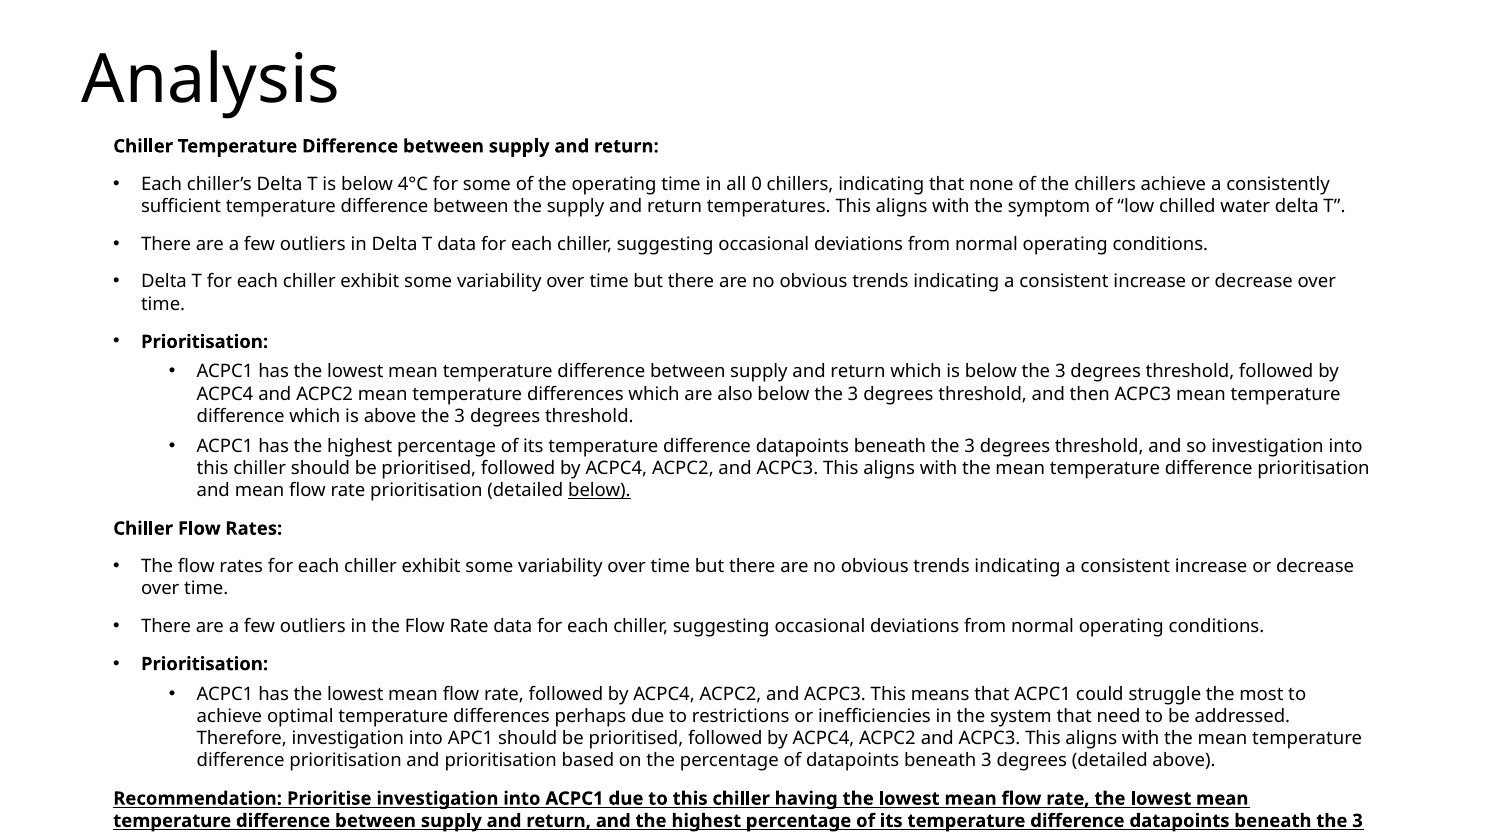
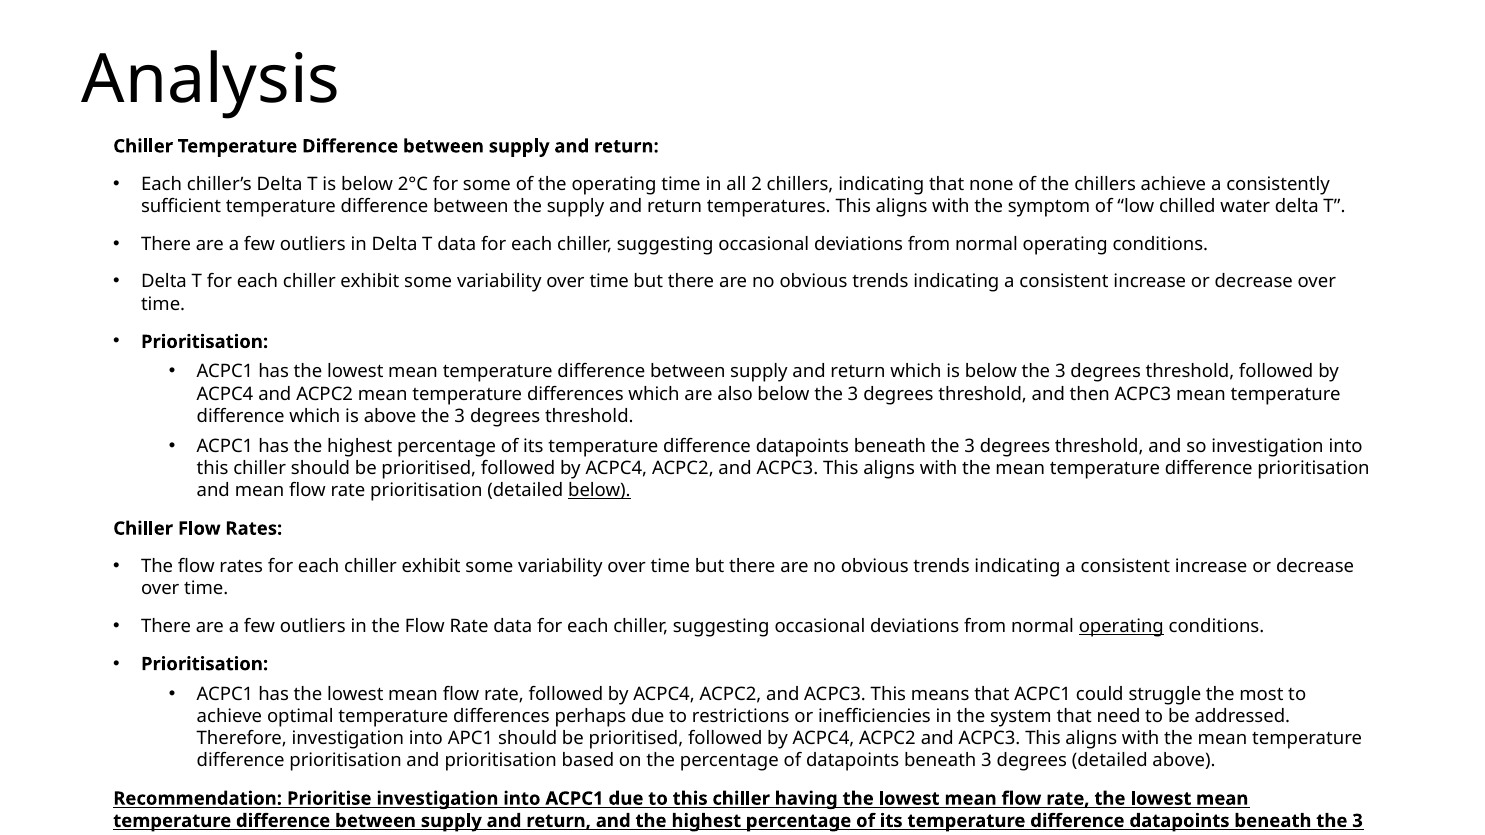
4°C: 4°C -> 2°C
0: 0 -> 2
operating at (1121, 627) underline: none -> present
